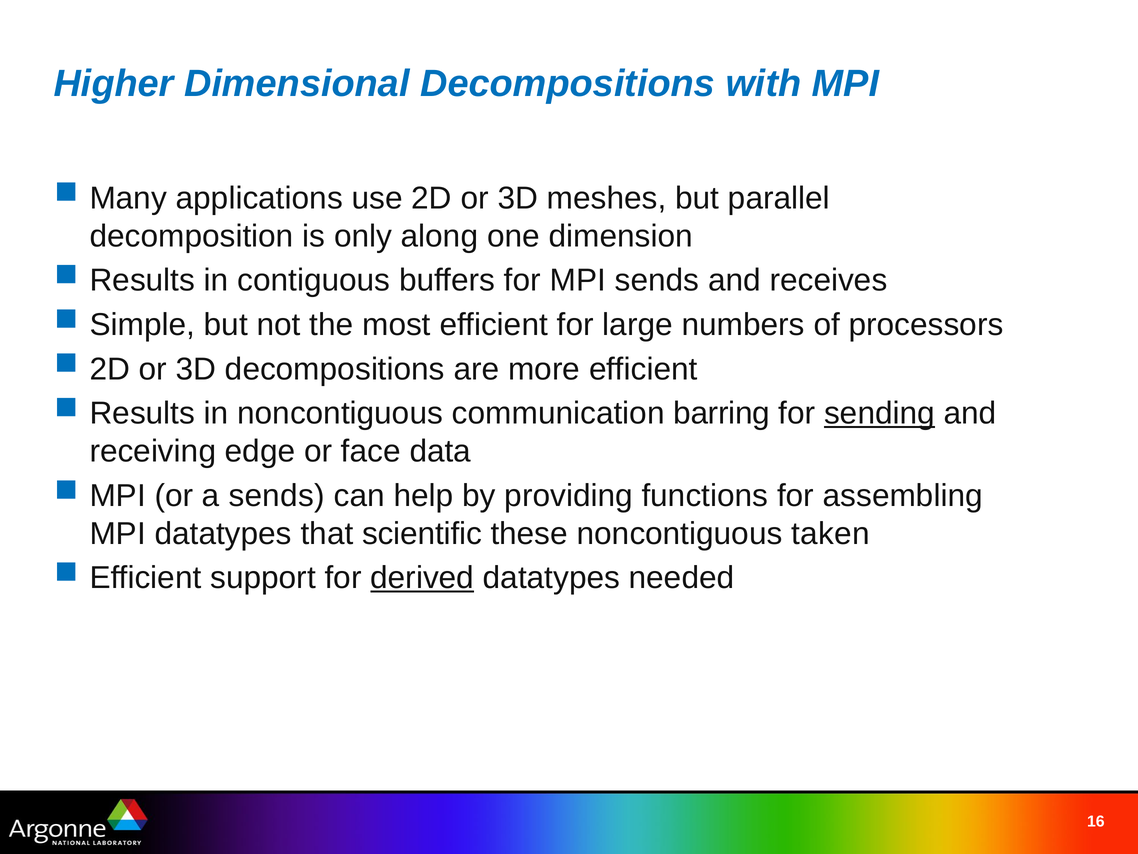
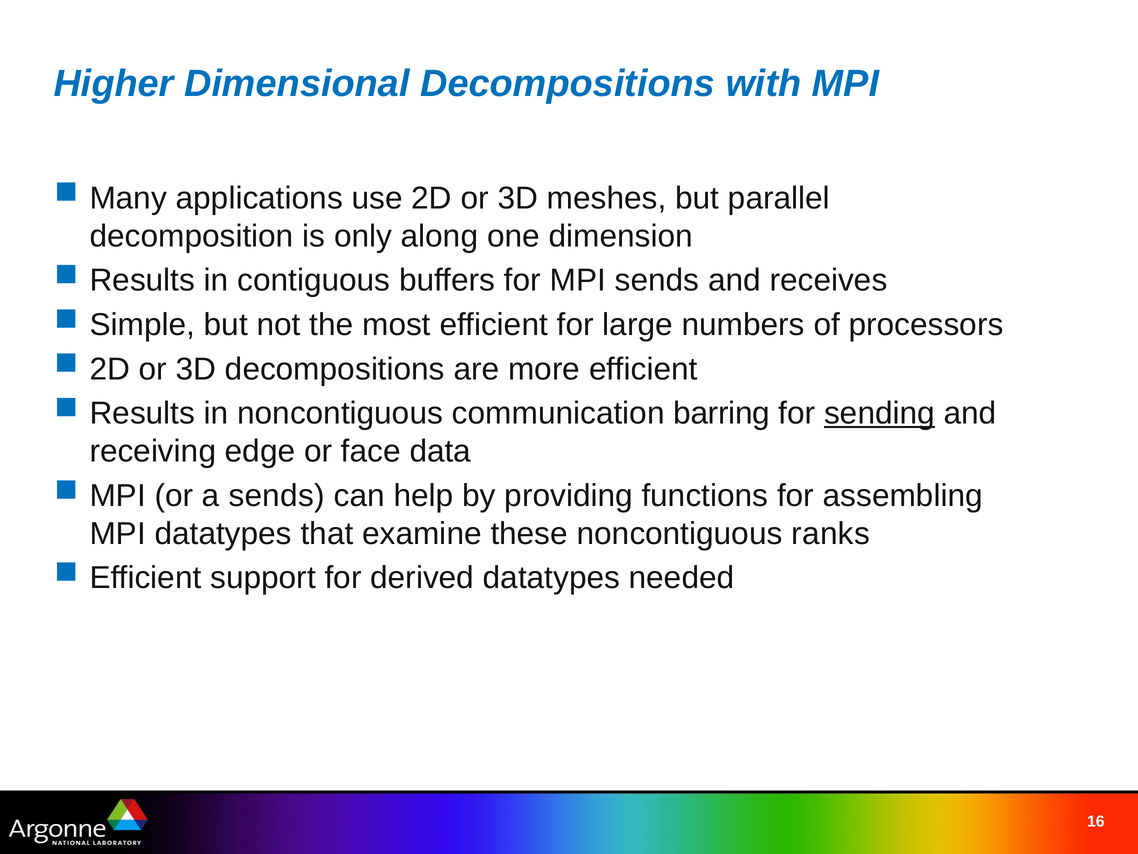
scientific: scientific -> examine
taken: taken -> ranks
derived underline: present -> none
